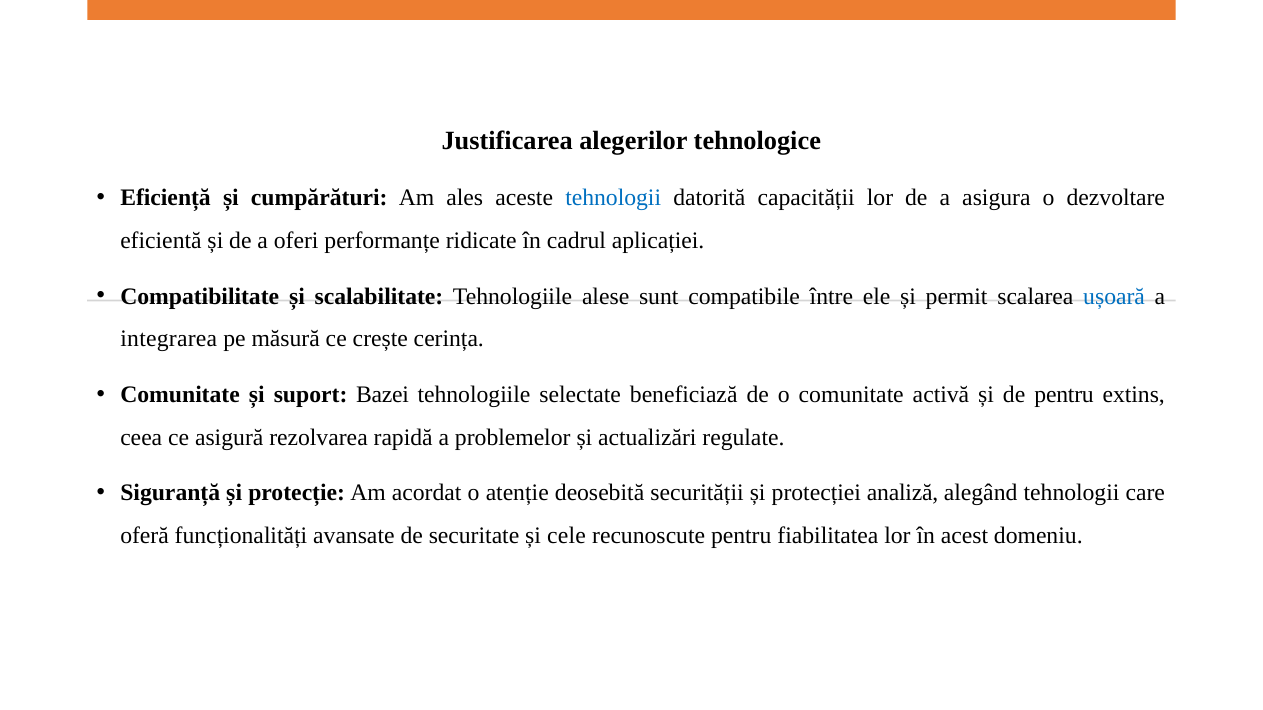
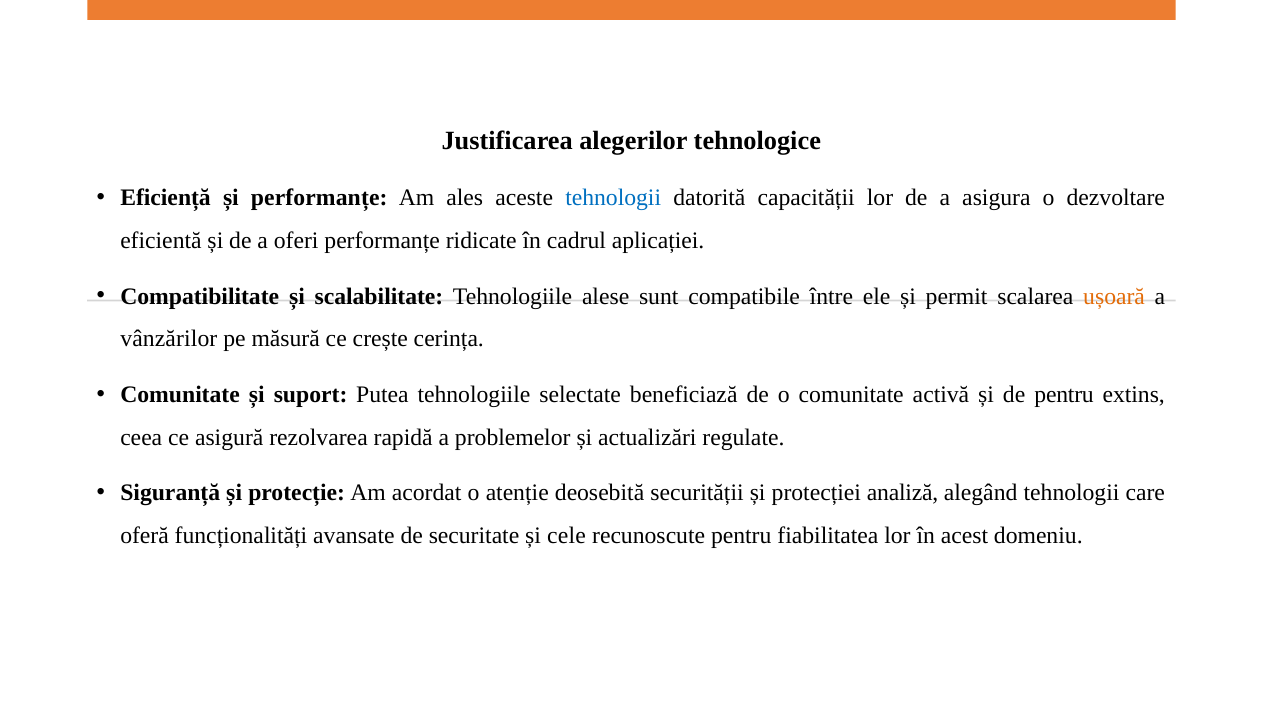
și cumpărături: cumpărături -> performanțe
ușoară colour: blue -> orange
integrarea: integrarea -> vânzărilor
Bazei: Bazei -> Putea
